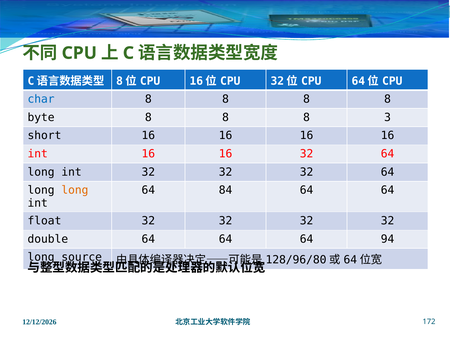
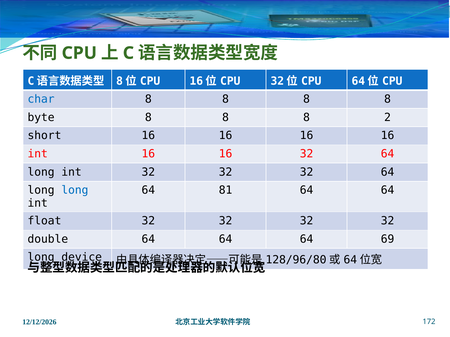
3: 3 -> 2
long at (75, 191) colour: orange -> blue
84: 84 -> 81
94: 94 -> 69
source: source -> device
